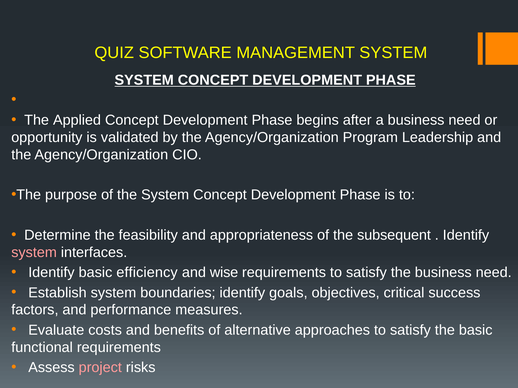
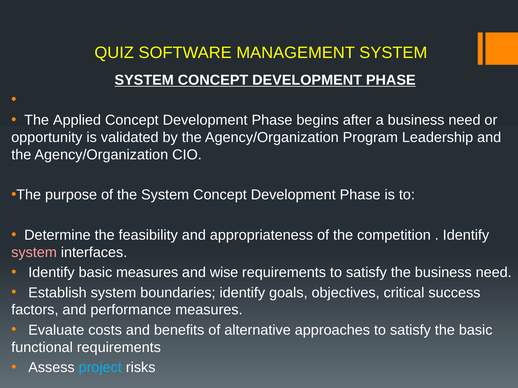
subsequent: subsequent -> competition
basic efficiency: efficiency -> measures
project colour: pink -> light blue
